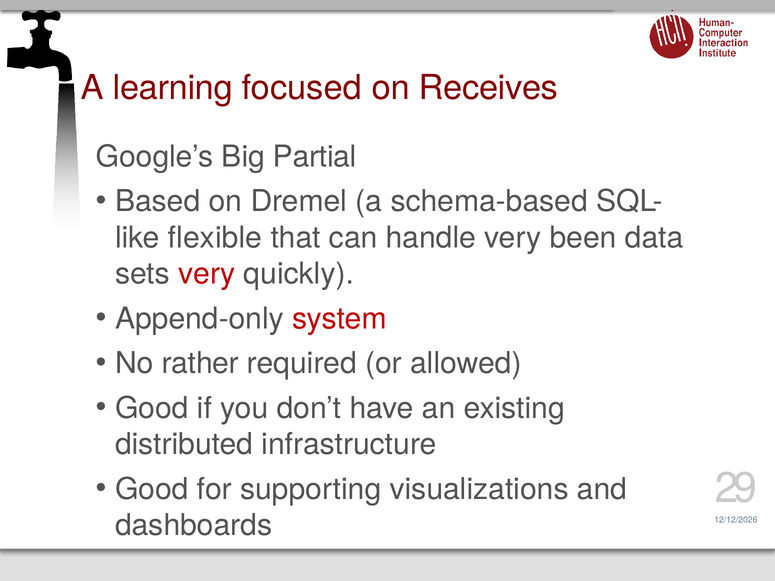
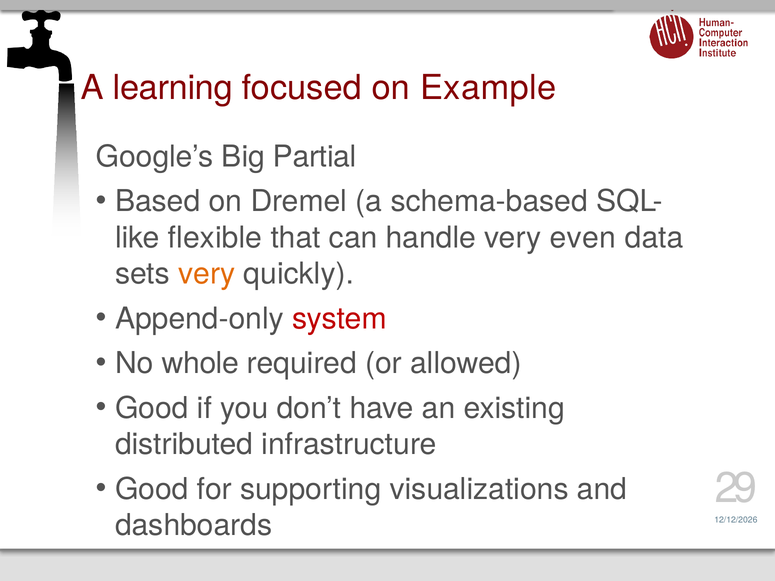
Receives: Receives -> Example
been: been -> even
very at (207, 274) colour: red -> orange
rather: rather -> whole
